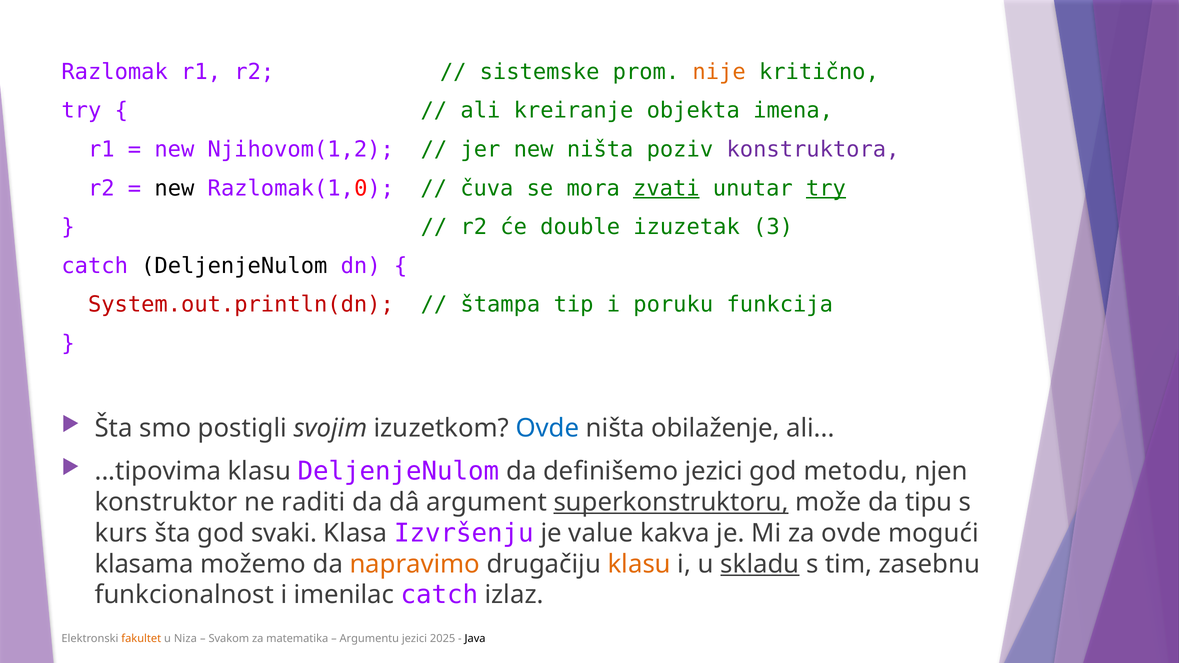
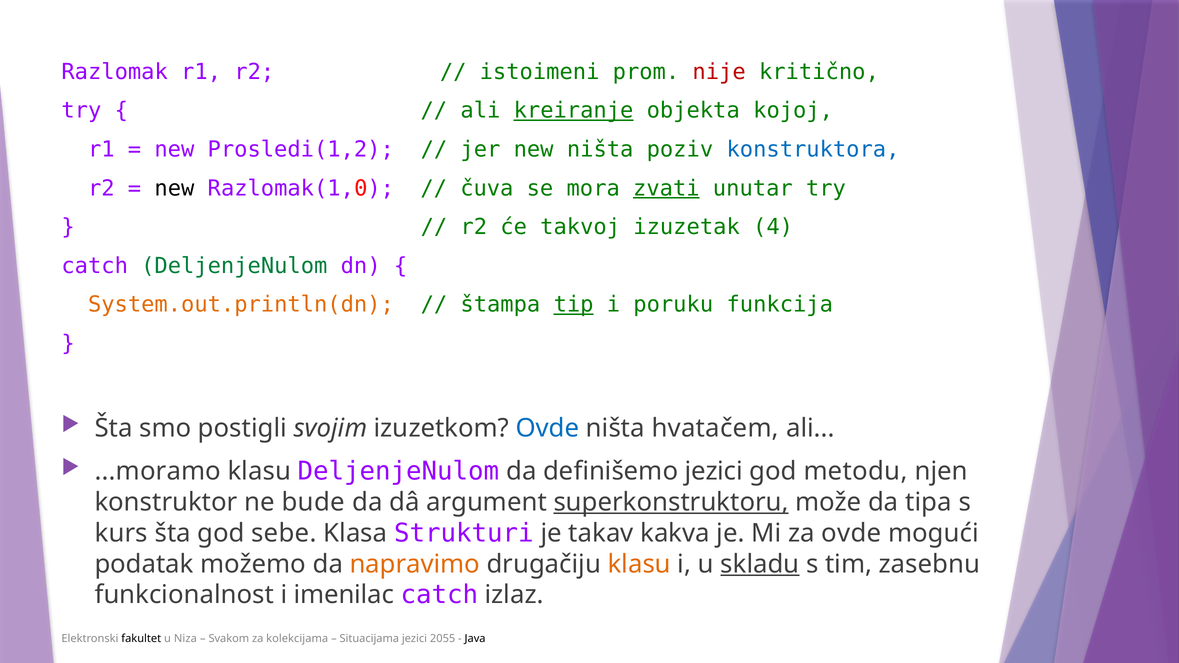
sistemske: sistemske -> istoimeni
nije colour: orange -> red
kreiranje underline: none -> present
imena: imena -> kojoj
Njihovom(1,2: Njihovom(1,2 -> Prosledi(1,2
konstruktora colour: purple -> blue
try at (826, 188) underline: present -> none
double: double -> takvoj
3: 3 -> 4
DeljenjeNulom at (234, 266) colour: black -> green
System.out.println(dn colour: red -> orange
tip underline: none -> present
obilaženje: obilaženje -> hvatačem
...tipovima: ...tipovima -> ...moramo
raditi: raditi -> bude
tipu: tipu -> tipa
svaki: svaki -> sebe
Izvršenju: Izvršenju -> Strukturi
value: value -> takav
klasama: klasama -> podatak
fakultet colour: orange -> black
matematika: matematika -> kolekcijama
Argumentu: Argumentu -> Situacijama
2025: 2025 -> 2055
